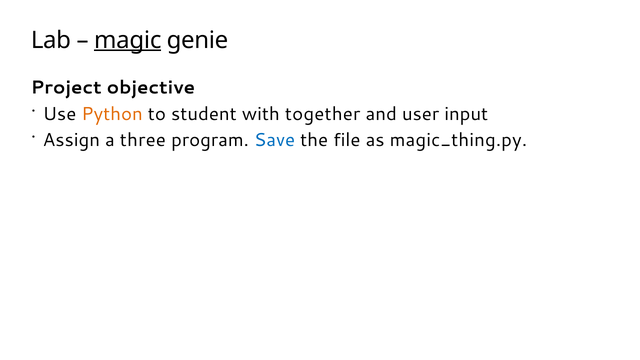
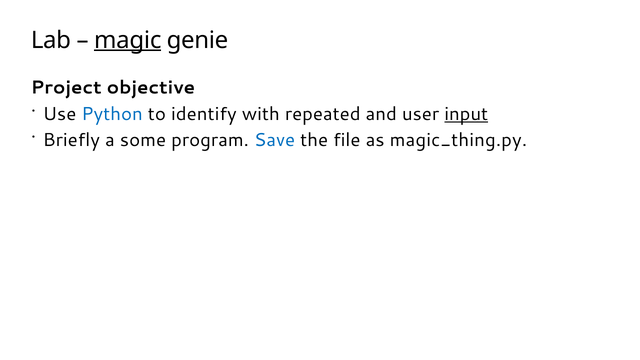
Python colour: orange -> blue
student: student -> identify
together: together -> repeated
input underline: none -> present
Assign: Assign -> Briefly
three: three -> some
